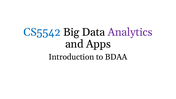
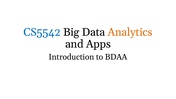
Analytics colour: purple -> orange
